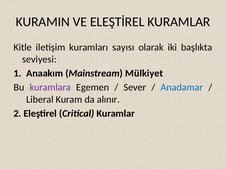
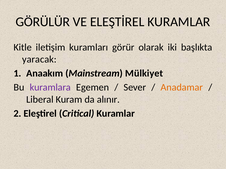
KURAMIN: KURAMIN -> GÖRÜLÜR
sayısı: sayısı -> görür
seviyesi: seviyesi -> yaracak
Anadamar colour: blue -> orange
